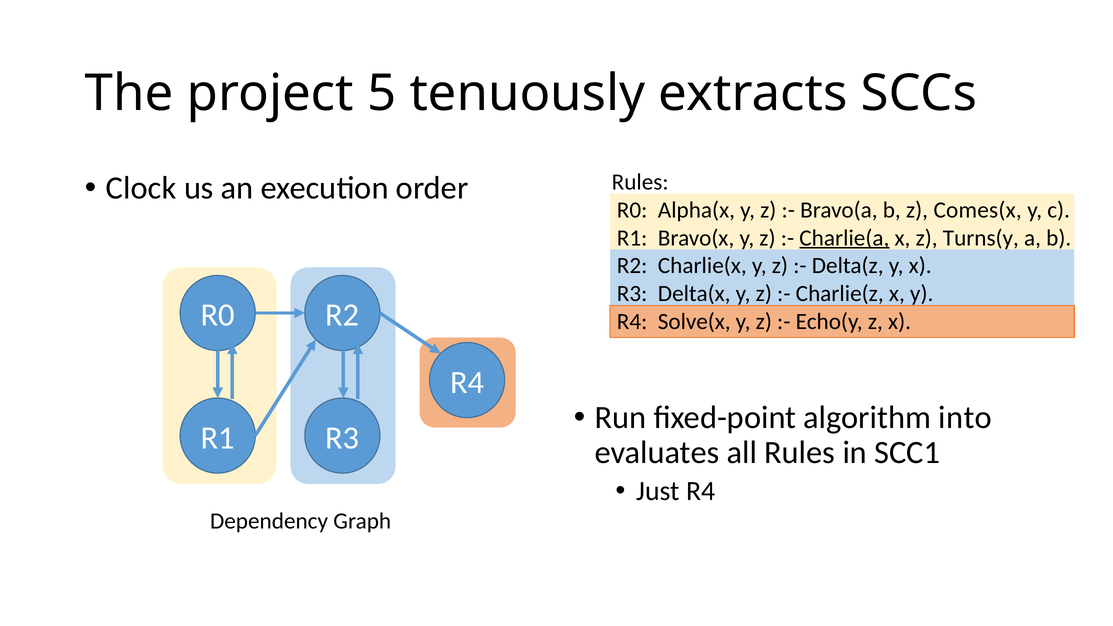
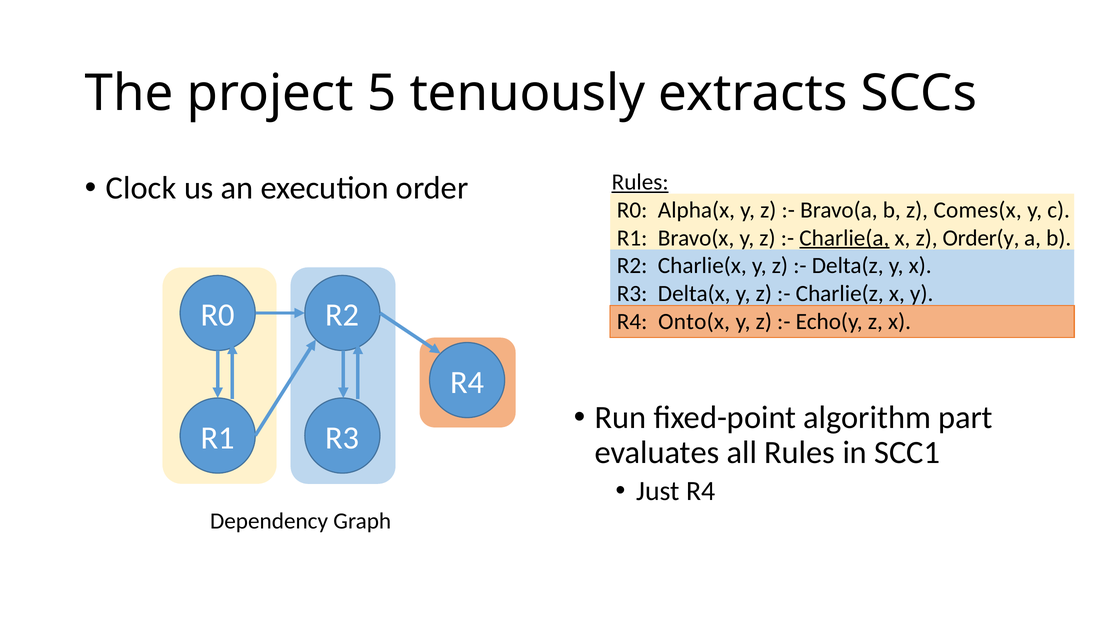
Rules at (640, 182) underline: none -> present
Turns(y: Turns(y -> Order(y
Solve(x: Solve(x -> Onto(x
into: into -> part
